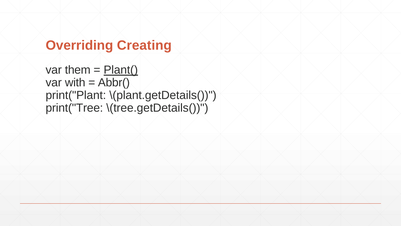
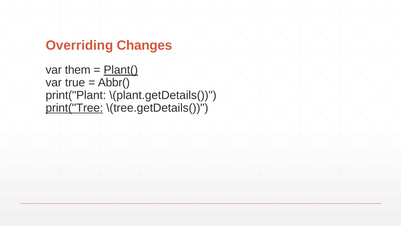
Creating: Creating -> Changes
with: with -> true
print("Tree underline: none -> present
